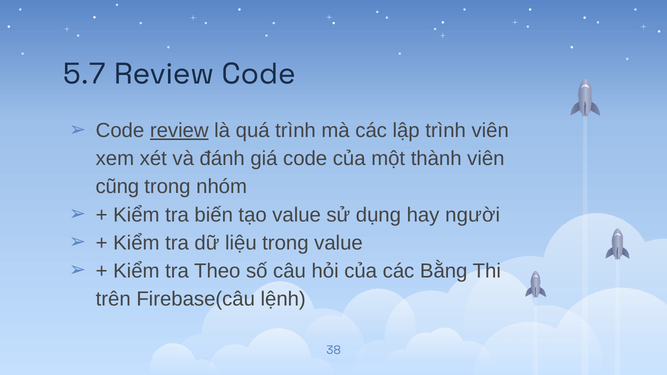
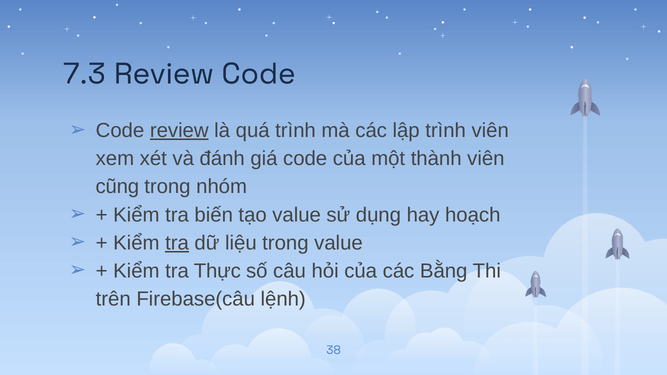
5.7: 5.7 -> 7.3
người: người -> hoạch
tra at (177, 243) underline: none -> present
Theo: Theo -> Thực
